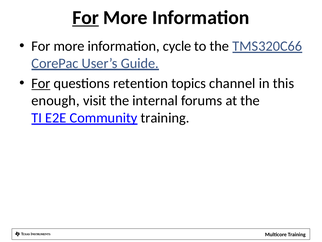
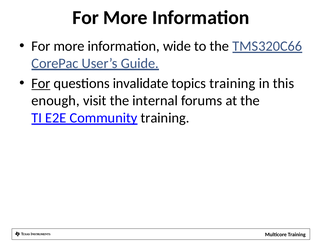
For at (86, 17) underline: present -> none
cycle: cycle -> wide
retention: retention -> invalidate
topics channel: channel -> training
